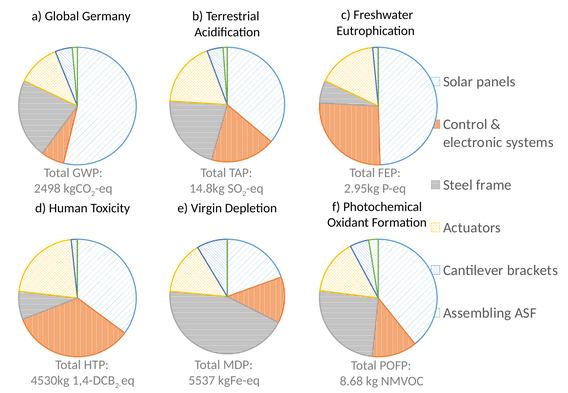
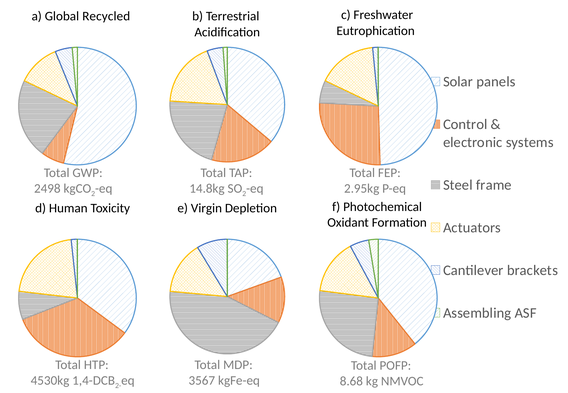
Germany: Germany -> Recycled
5537: 5537 -> 3567
